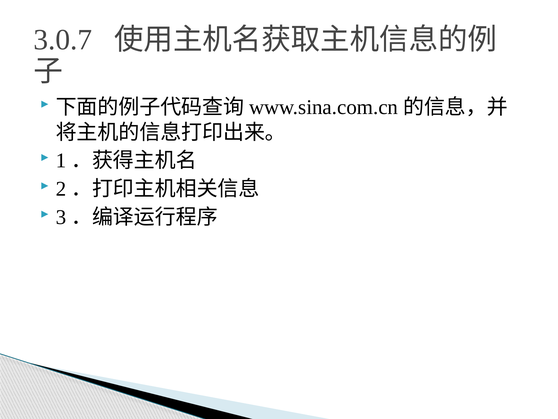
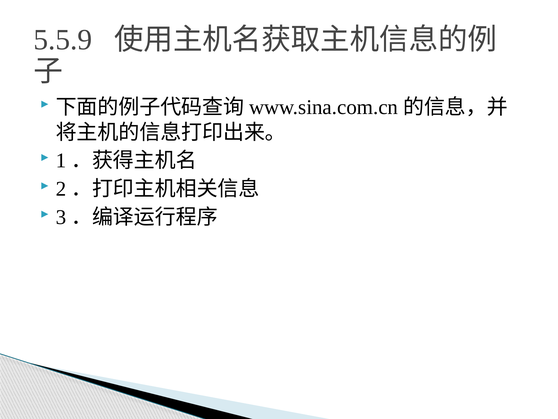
3.0.7: 3.0.7 -> 5.5.9
